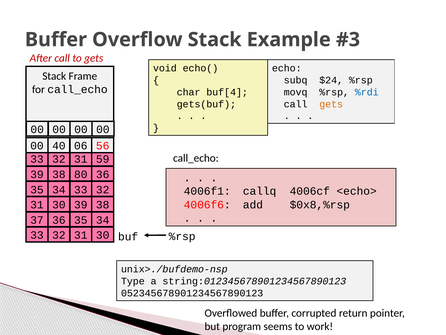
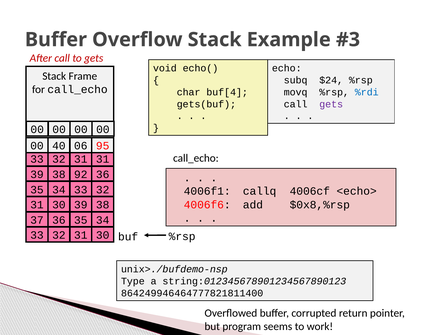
gets at (331, 104) colour: orange -> purple
56: 56 -> 95
31 59: 59 -> 31
80: 80 -> 92
052345678901234567890123: 052345678901234567890123 -> 864249946464777821811400
